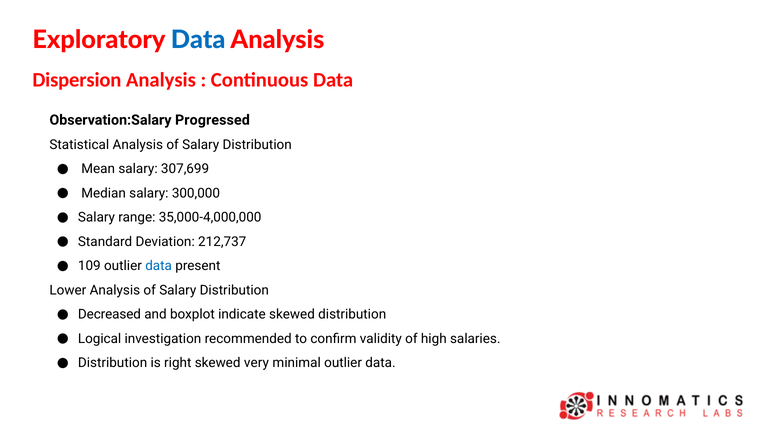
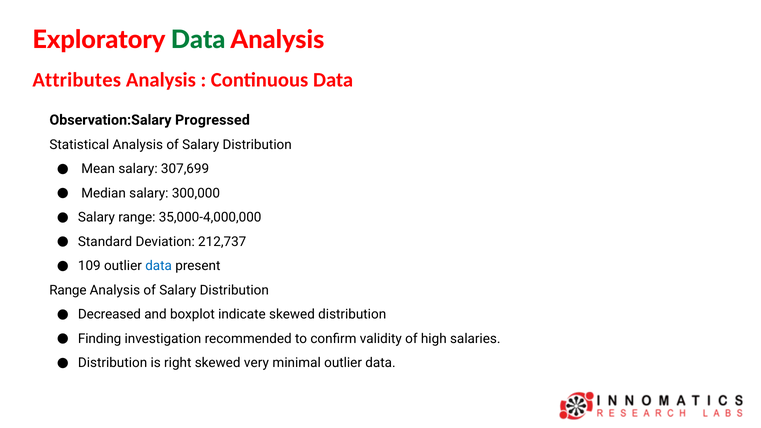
Data at (198, 40) colour: blue -> green
Dispersion: Dispersion -> Attributes
Lower at (68, 290): Lower -> Range
Logical: Logical -> Finding
